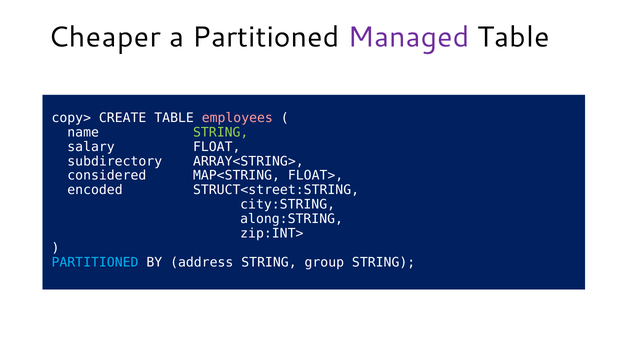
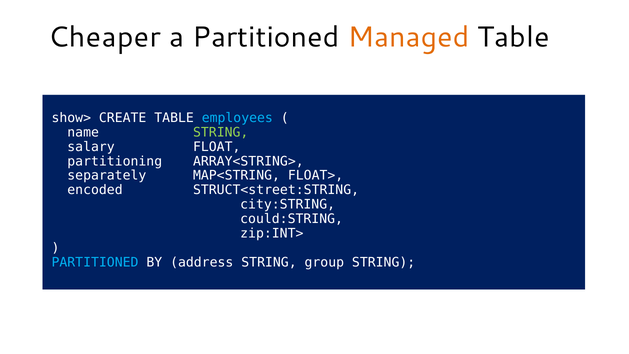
Managed colour: purple -> orange
copy>: copy> -> show>
employees colour: pink -> light blue
subdirectory: subdirectory -> partitioning
considered: considered -> separately
along:STRING: along:STRING -> could:STRING
